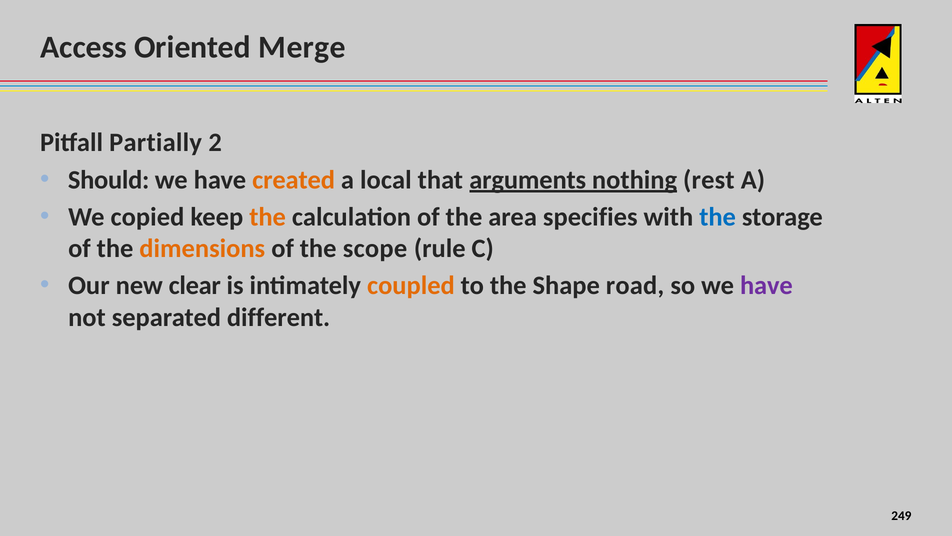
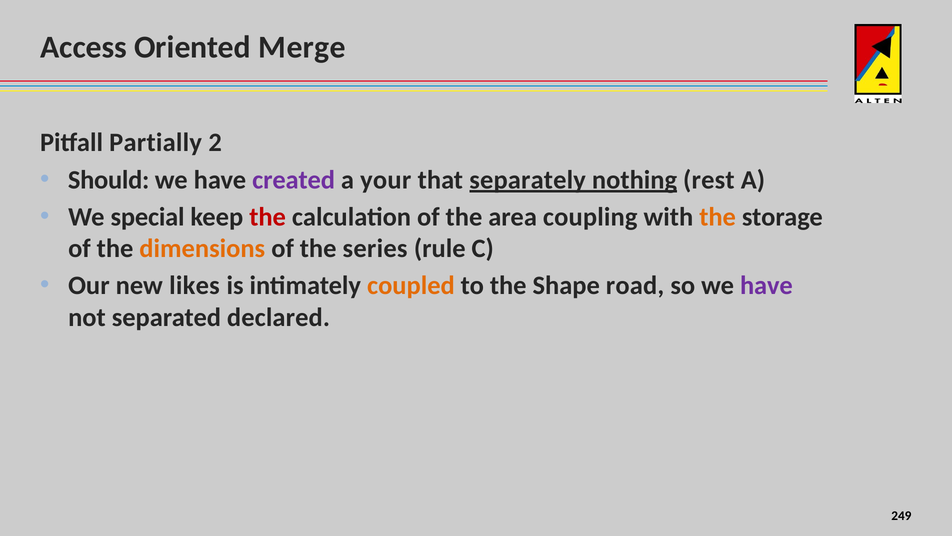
created colour: orange -> purple
local: local -> your
arguments: arguments -> separately
copied: copied -> special
the at (268, 217) colour: orange -> red
specifies: specifies -> coupling
the at (718, 217) colour: blue -> orange
scope: scope -> series
clear: clear -> likes
different: different -> declared
